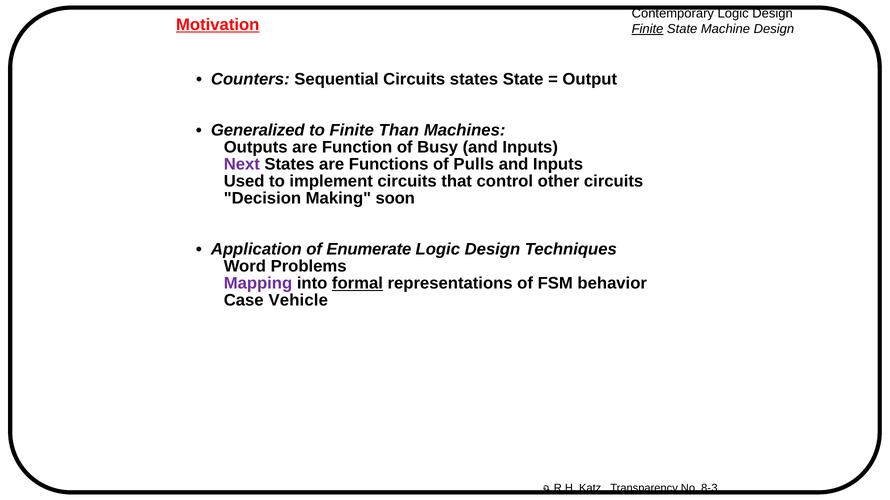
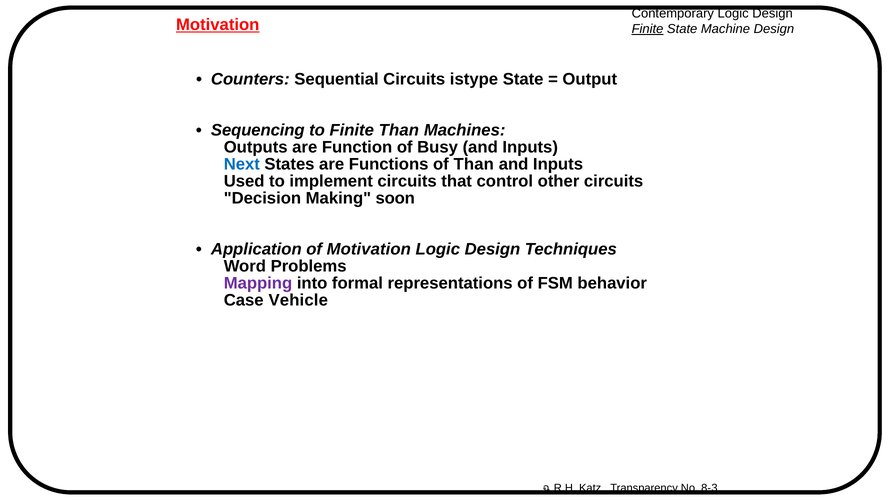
Circuits states: states -> istype
Generalized: Generalized -> Sequencing
Next colour: purple -> blue
of Pulls: Pulls -> Than
of Enumerate: Enumerate -> Motivation
formal underline: present -> none
